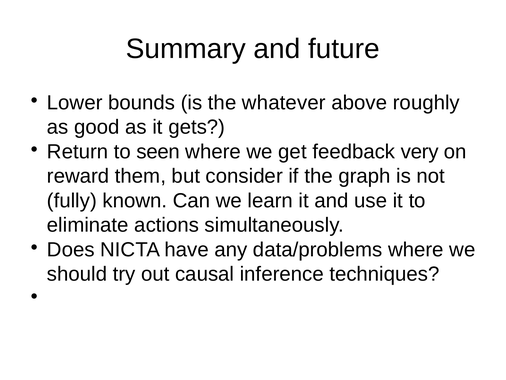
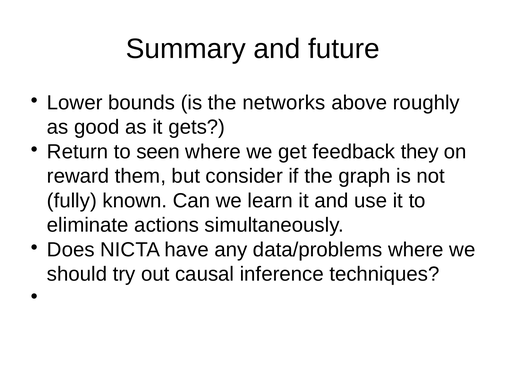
whatever: whatever -> networks
very: very -> they
